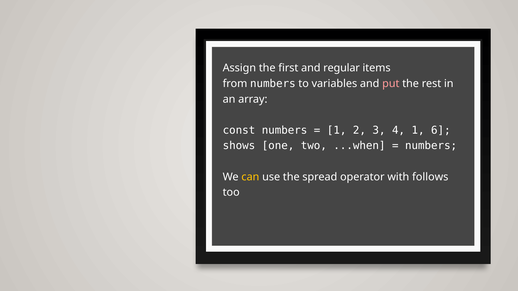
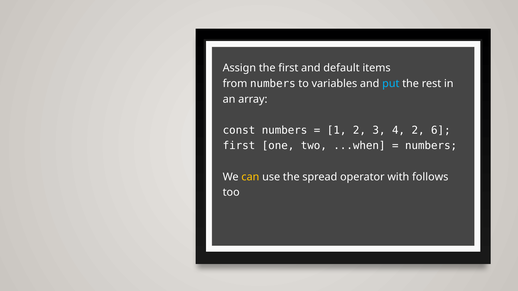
regular: regular -> default
put colour: pink -> light blue
4 1: 1 -> 2
shows at (239, 146): shows -> first
